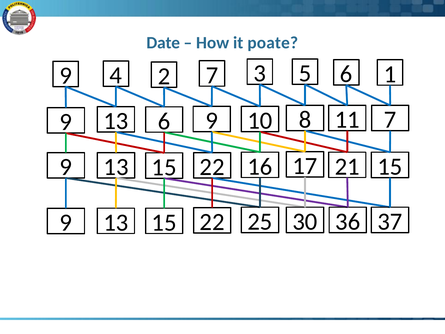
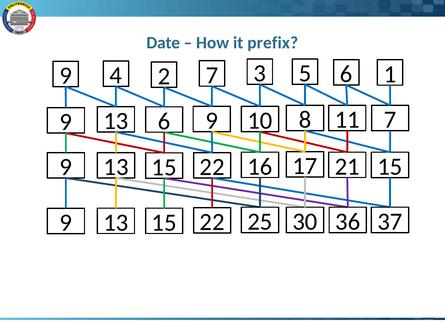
poate: poate -> prefix
